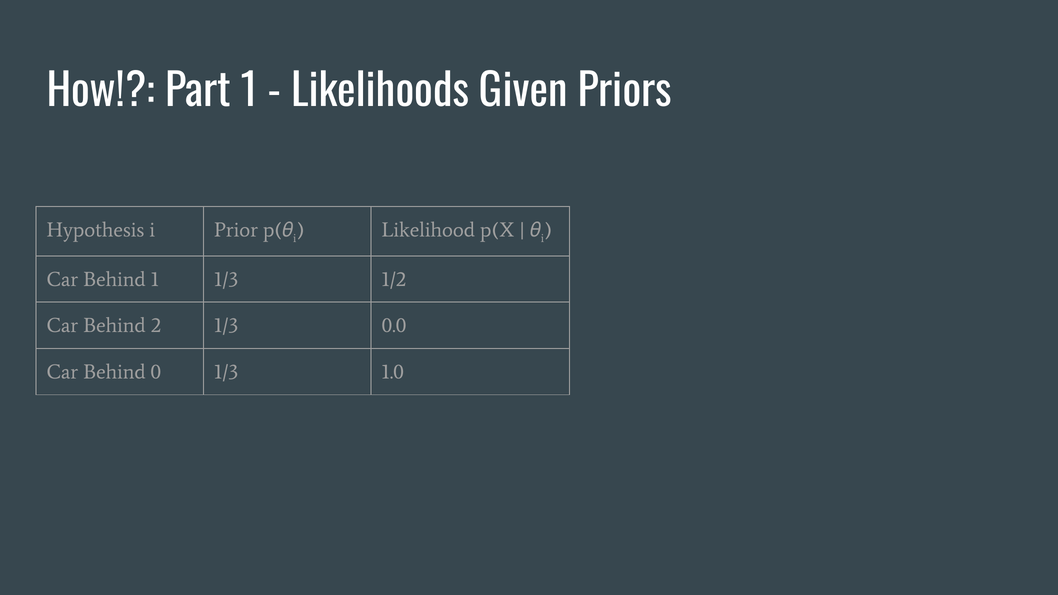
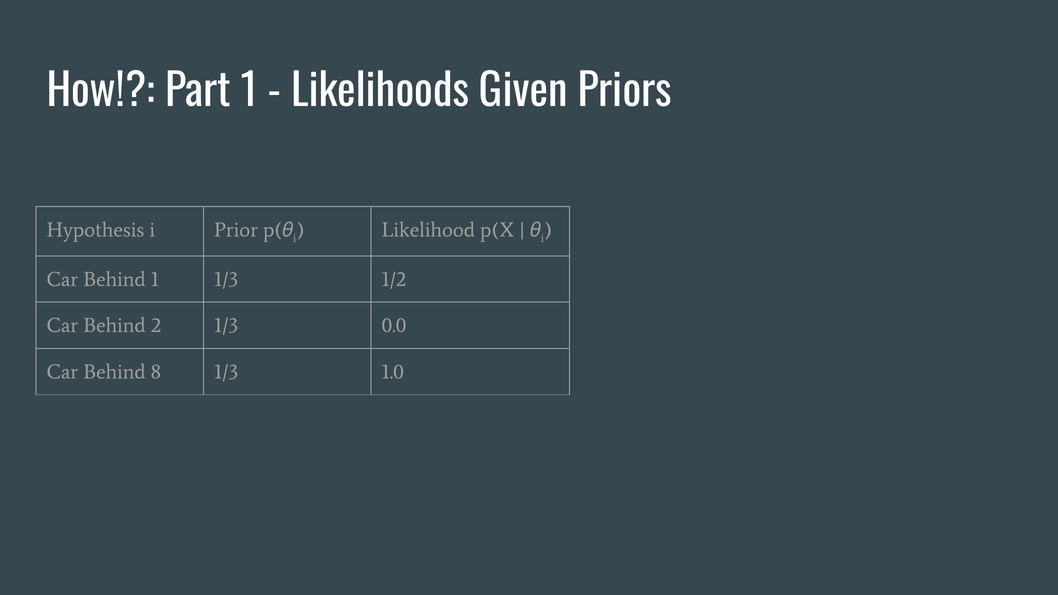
0: 0 -> 8
